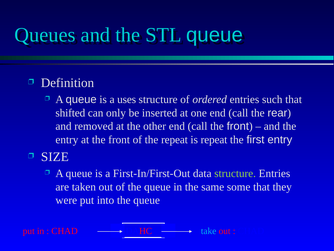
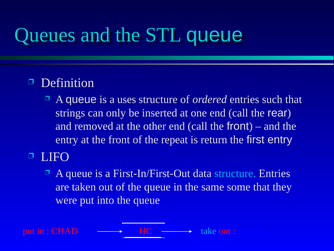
shifted: shifted -> strings
is repeat: repeat -> return
SIZE: SIZE -> LIFO
structure at (235, 173) colour: light green -> light blue
